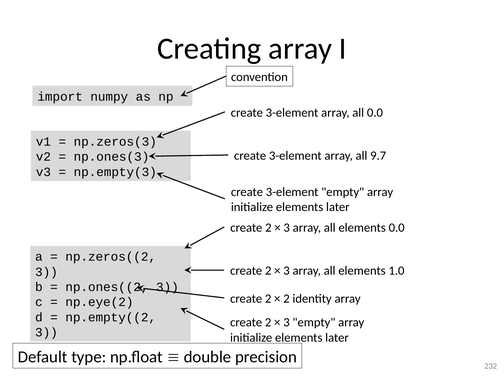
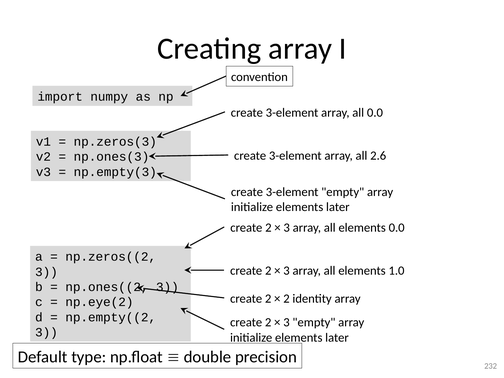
9.7: 9.7 -> 2.6
